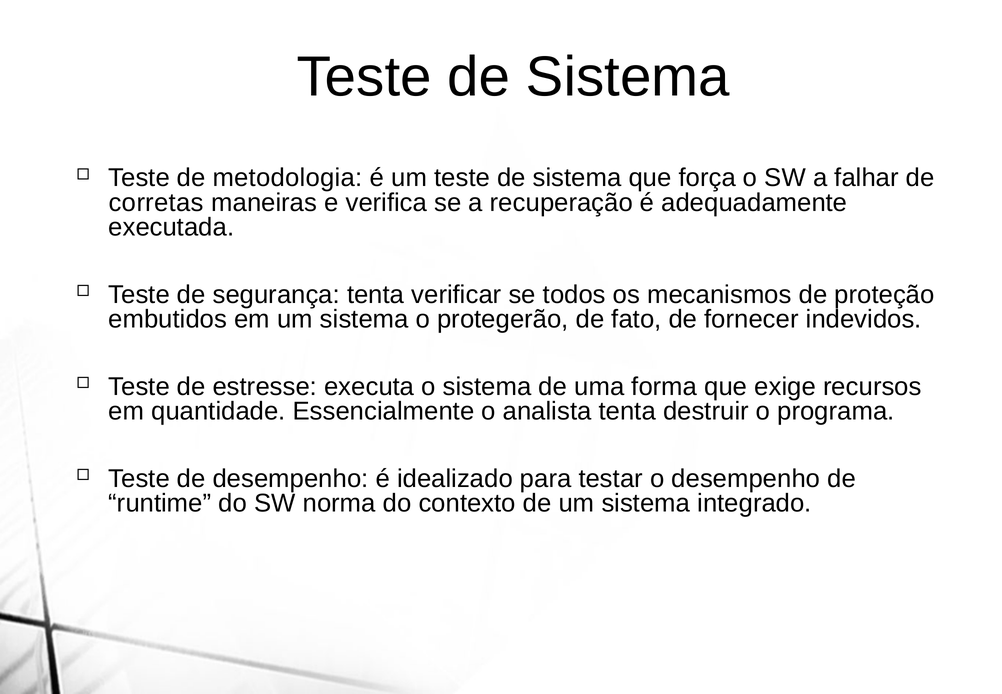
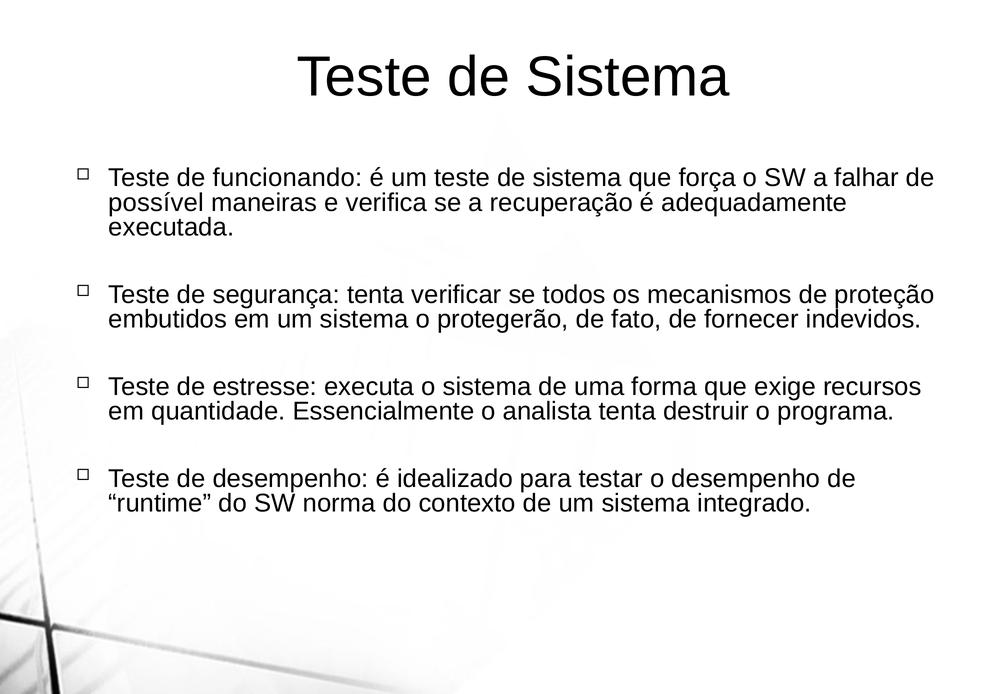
metodologia: metodologia -> funcionando
corretas: corretas -> possível
